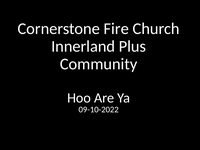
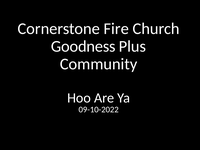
Innerland: Innerland -> Goodness
